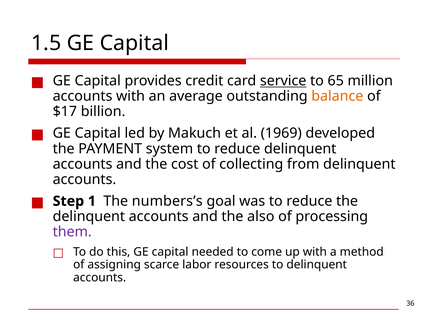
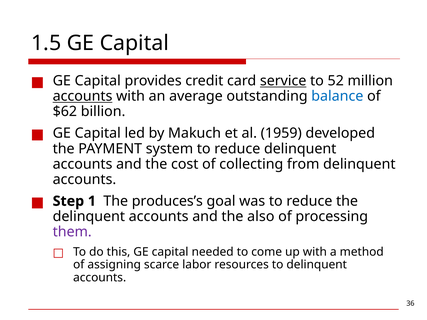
65: 65 -> 52
accounts at (83, 96) underline: none -> present
balance colour: orange -> blue
$17: $17 -> $62
1969: 1969 -> 1959
numbers’s: numbers’s -> produces’s
